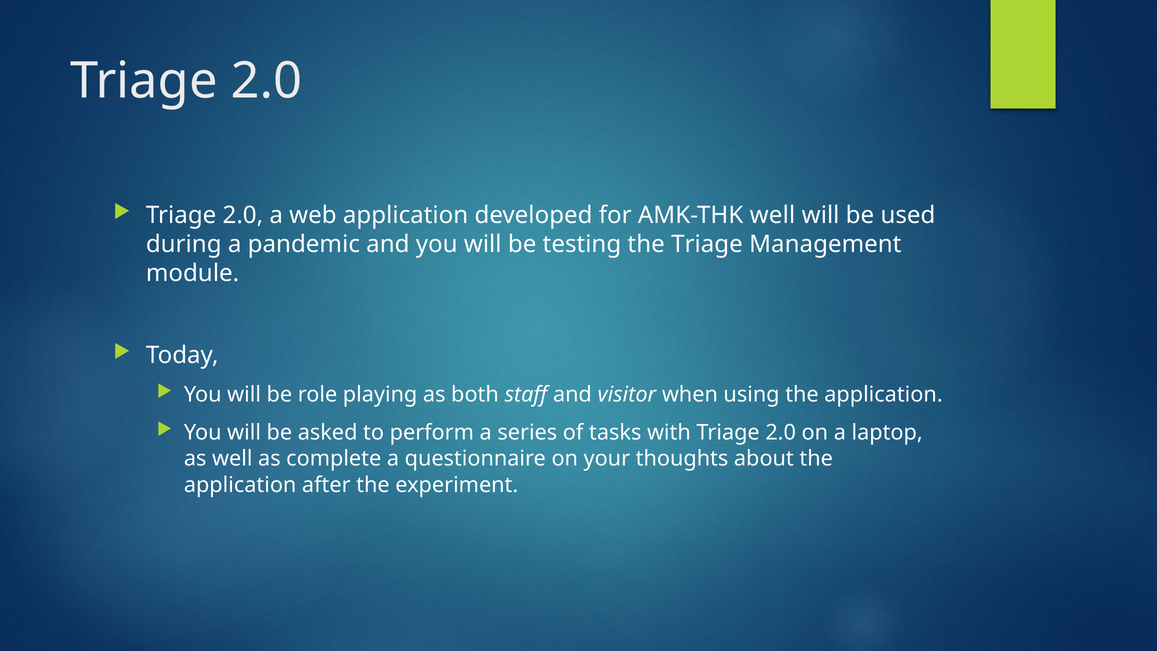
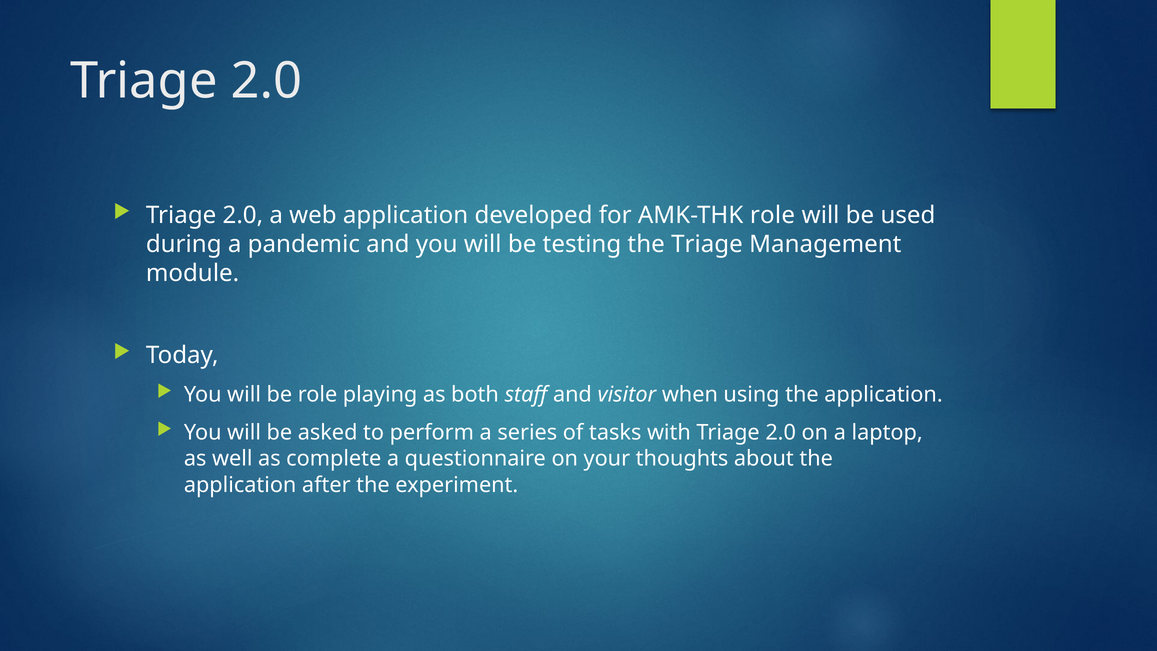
AMK-THK well: well -> role
